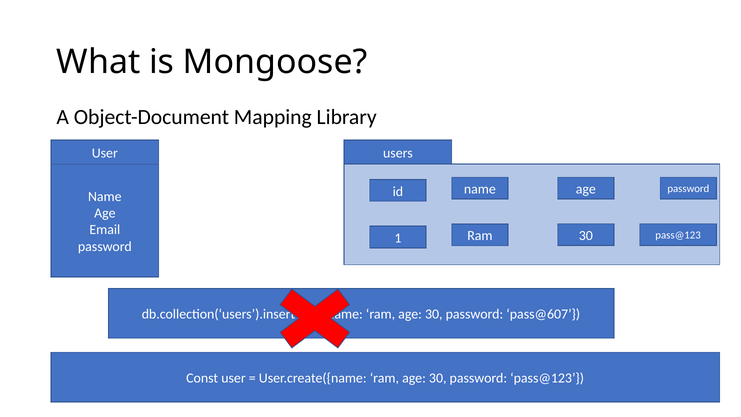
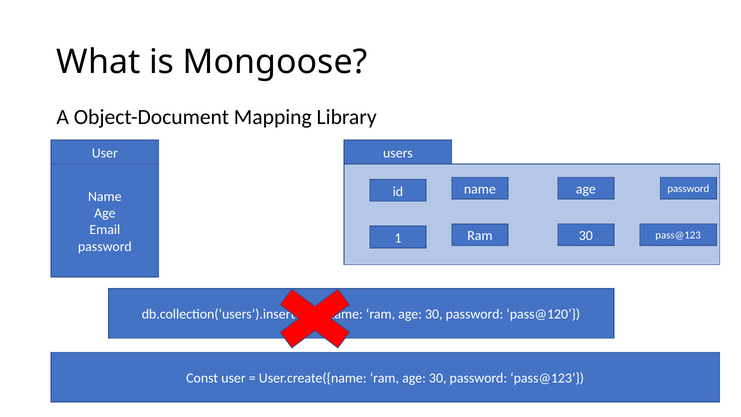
pass@607: pass@607 -> pass@120
